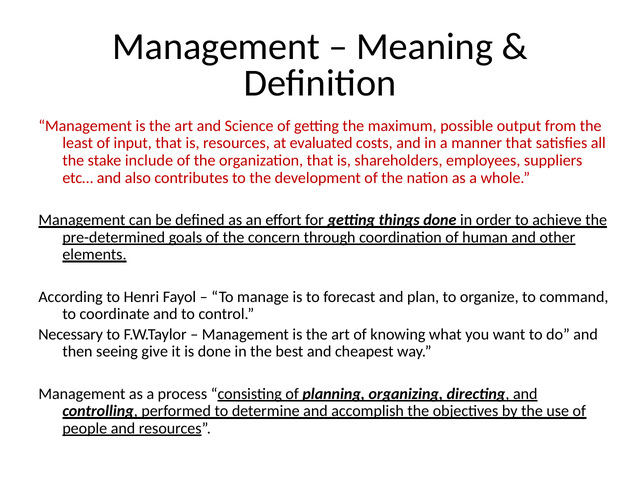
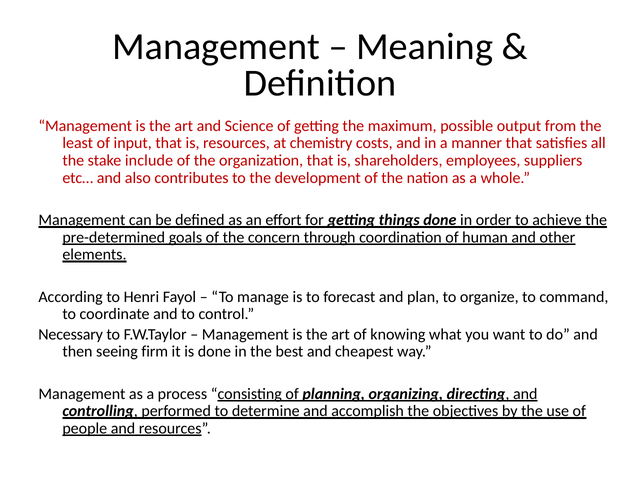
evaluated: evaluated -> chemistry
give: give -> firm
